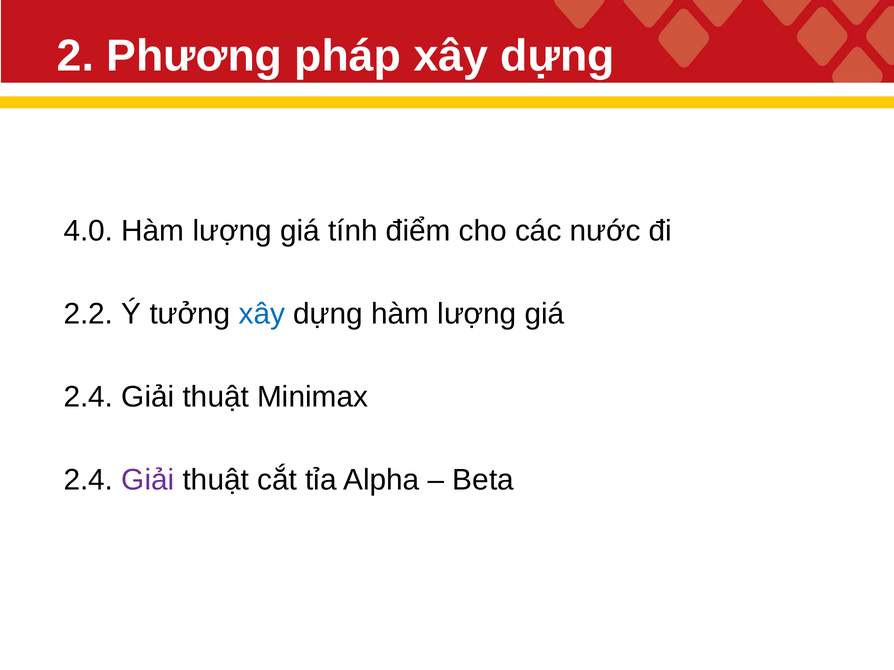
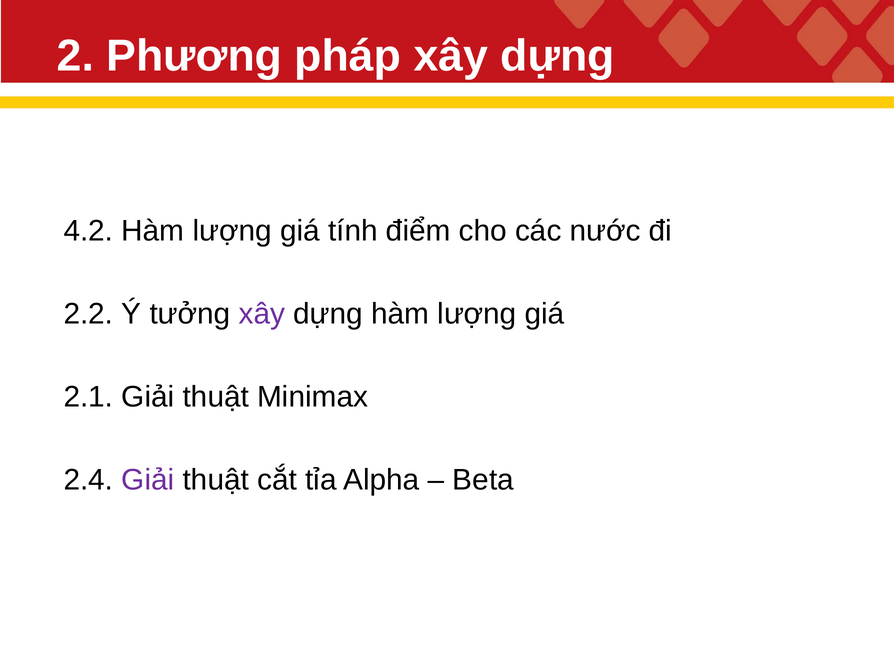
4.0: 4.0 -> 4.2
xây at (262, 314) colour: blue -> purple
2.4 at (88, 397): 2.4 -> 2.1
